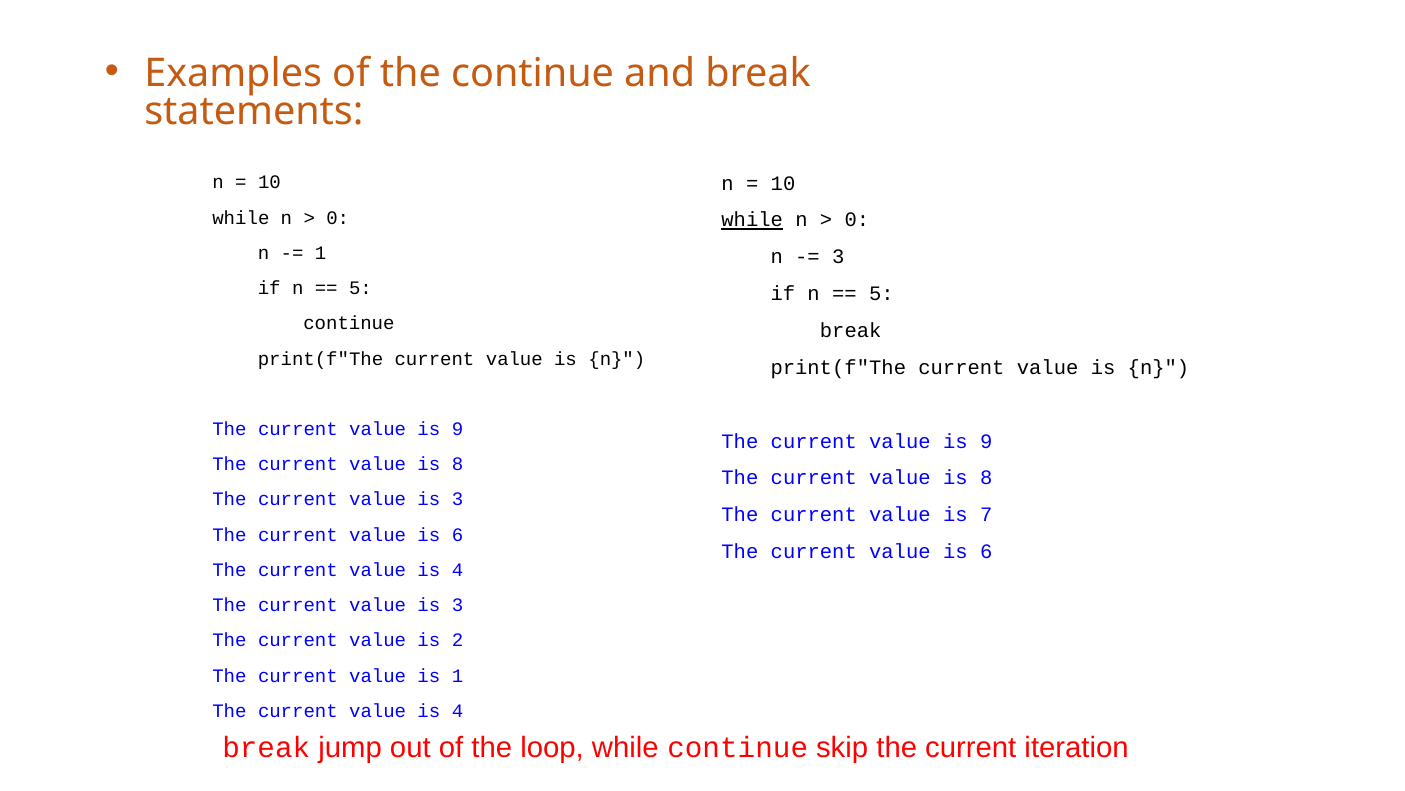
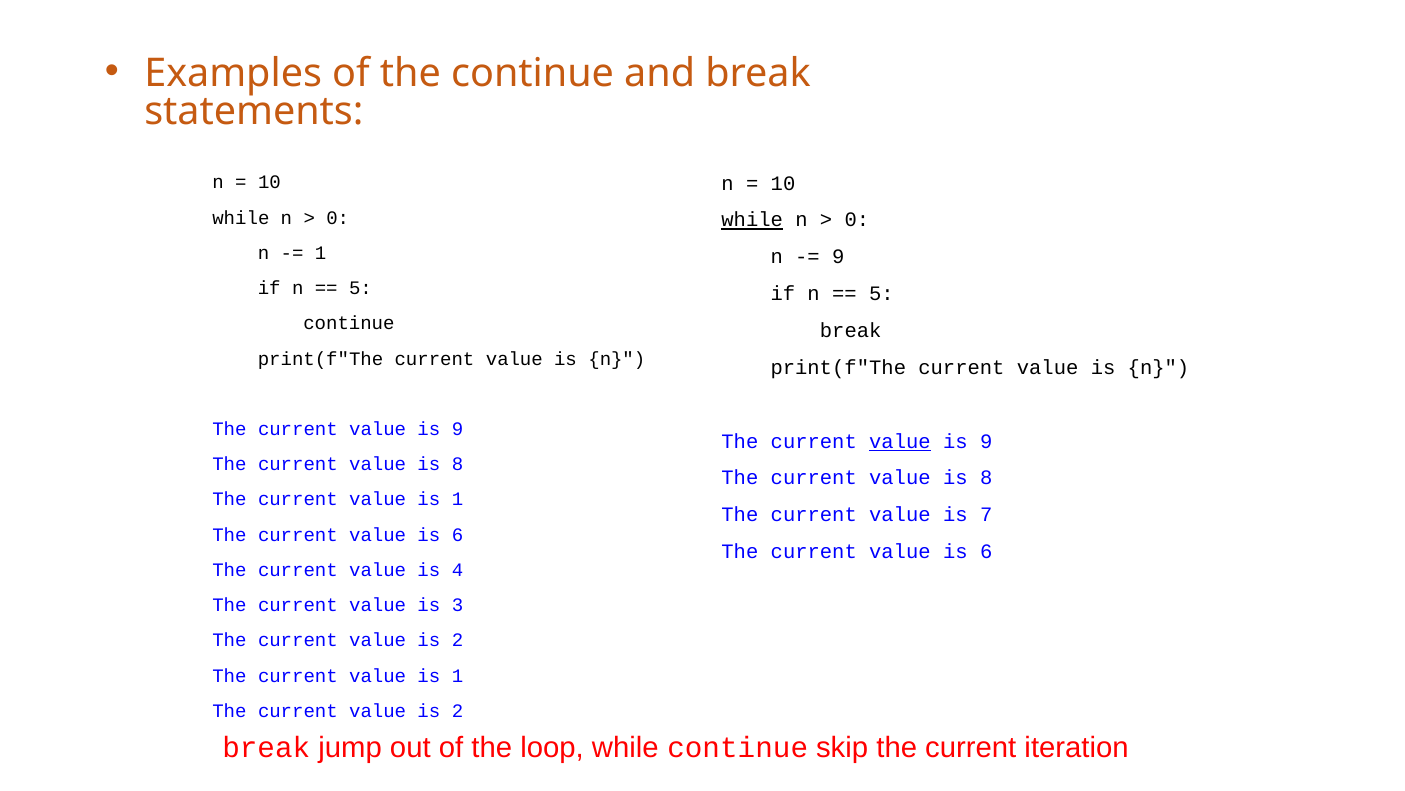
3 at (838, 257): 3 -> 9
value at (900, 441) underline: none -> present
3 at (458, 499): 3 -> 1
4 at (458, 711): 4 -> 2
